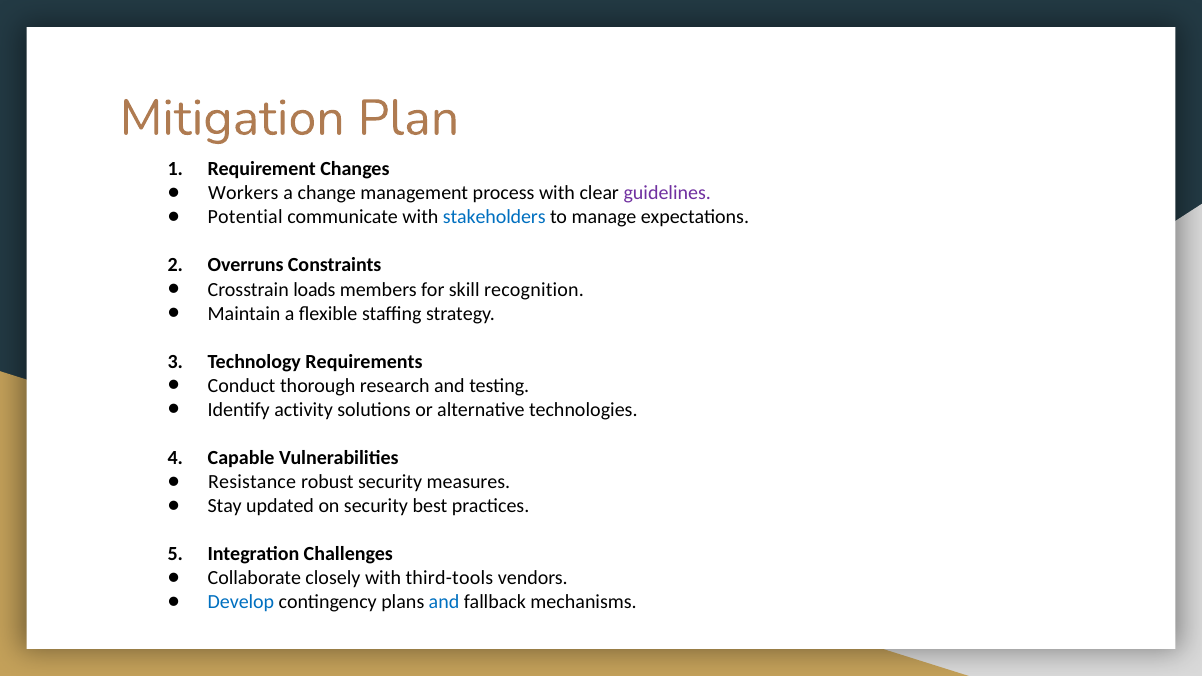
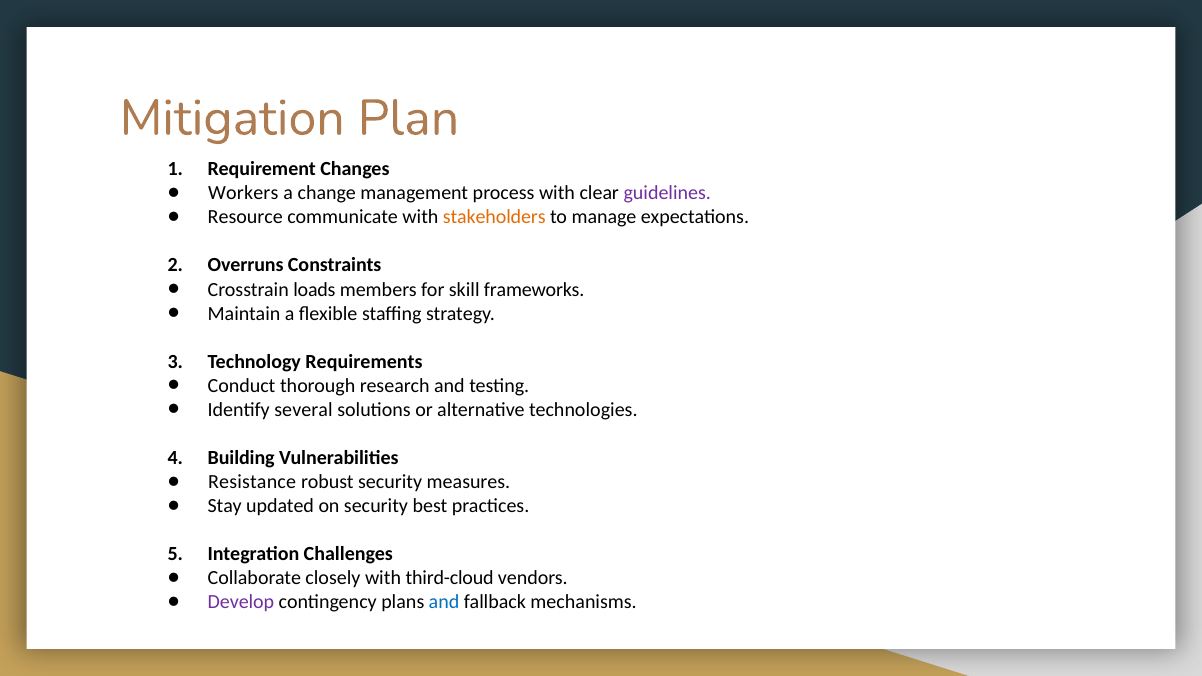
Potential: Potential -> Resource
stakeholders colour: blue -> orange
recognition: recognition -> frameworks
activity: activity -> several
Capable: Capable -> Building
third-tools: third-tools -> third-cloud
Develop colour: blue -> purple
